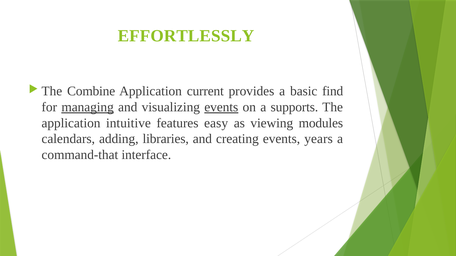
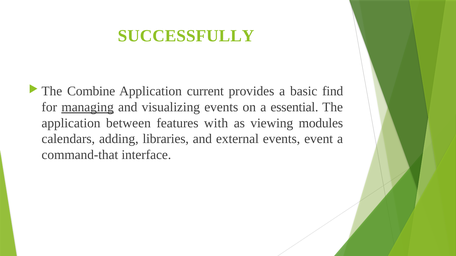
EFFORTLESSLY: EFFORTLESSLY -> SUCCESSFULLY
events at (221, 107) underline: present -> none
supports: supports -> essential
intuitive: intuitive -> between
easy: easy -> with
creating: creating -> external
years: years -> event
